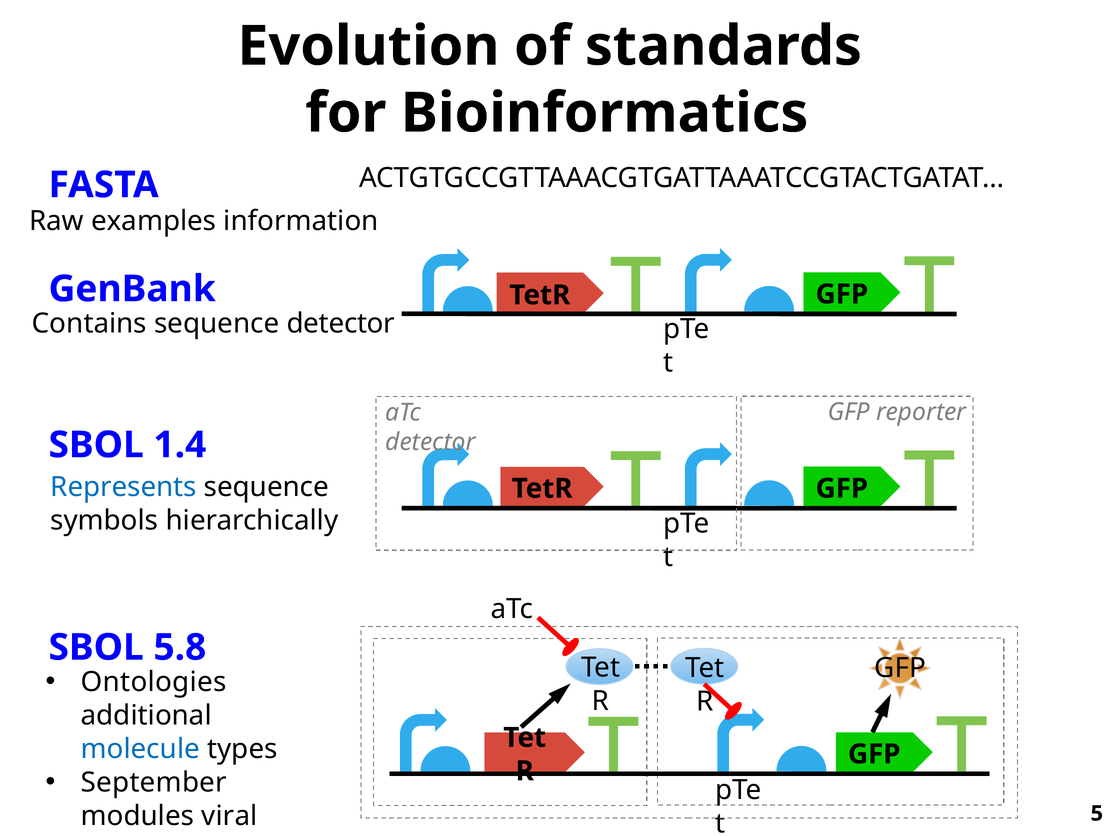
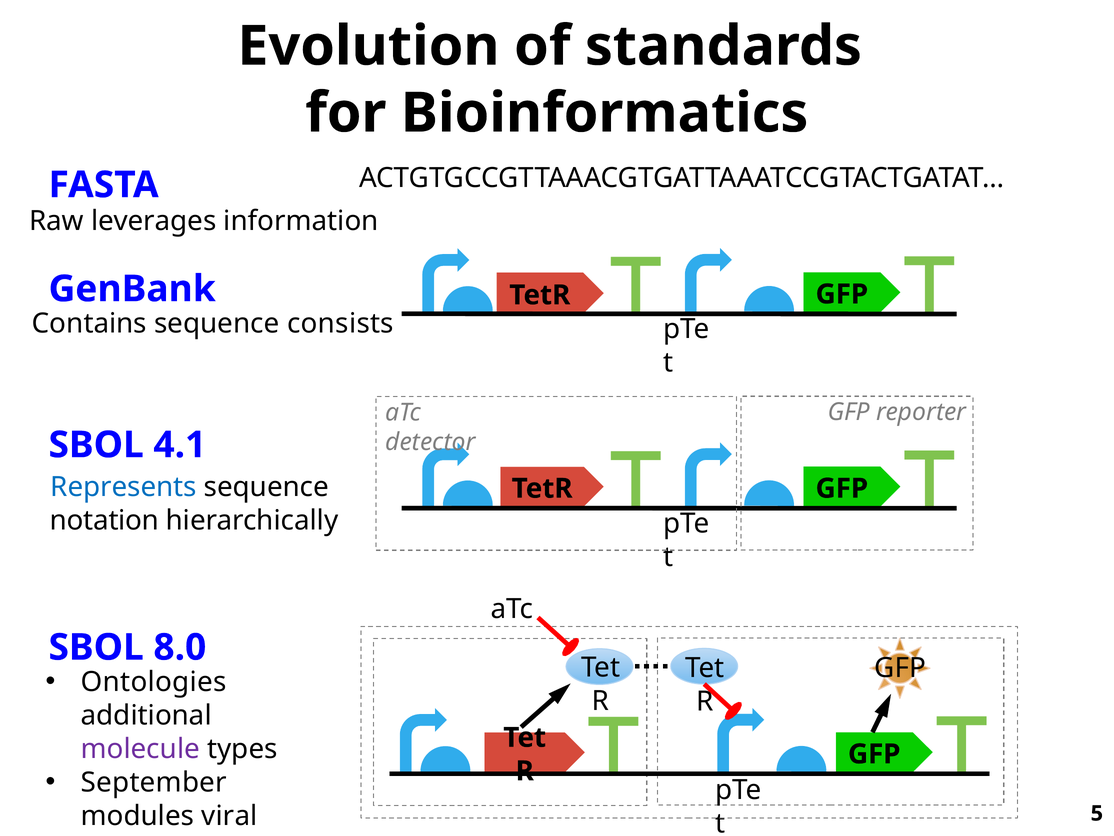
examples: examples -> leverages
sequence detector: detector -> consists
1.4: 1.4 -> 4.1
symbols: symbols -> notation
5.8: 5.8 -> 8.0
molecule colour: blue -> purple
